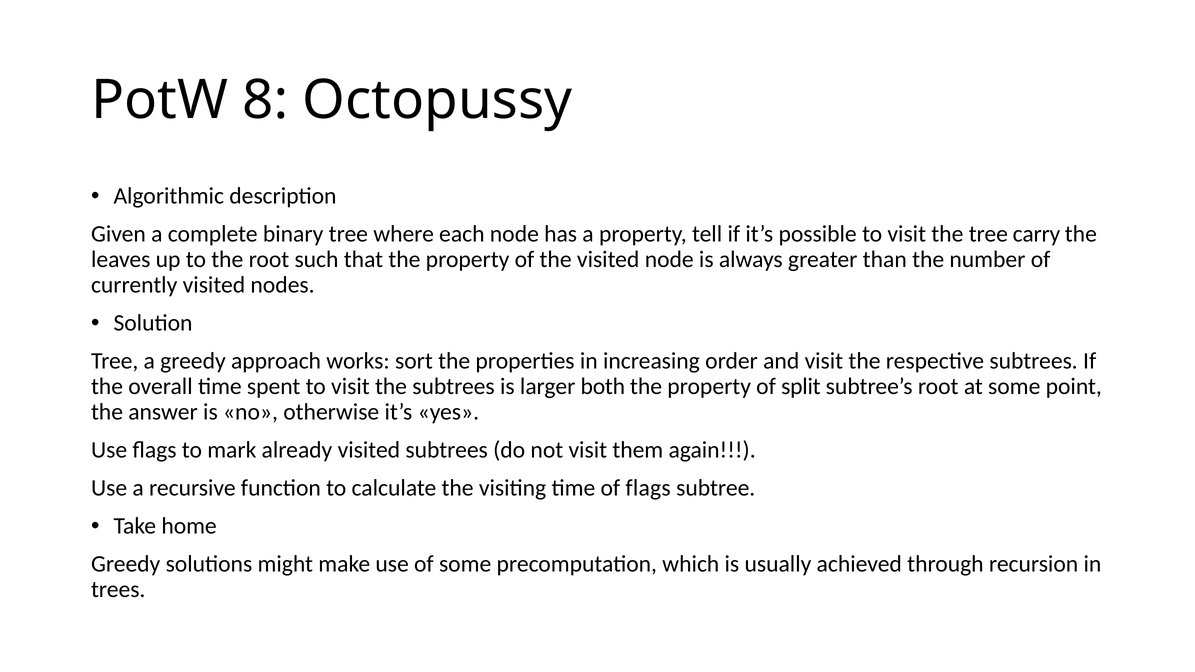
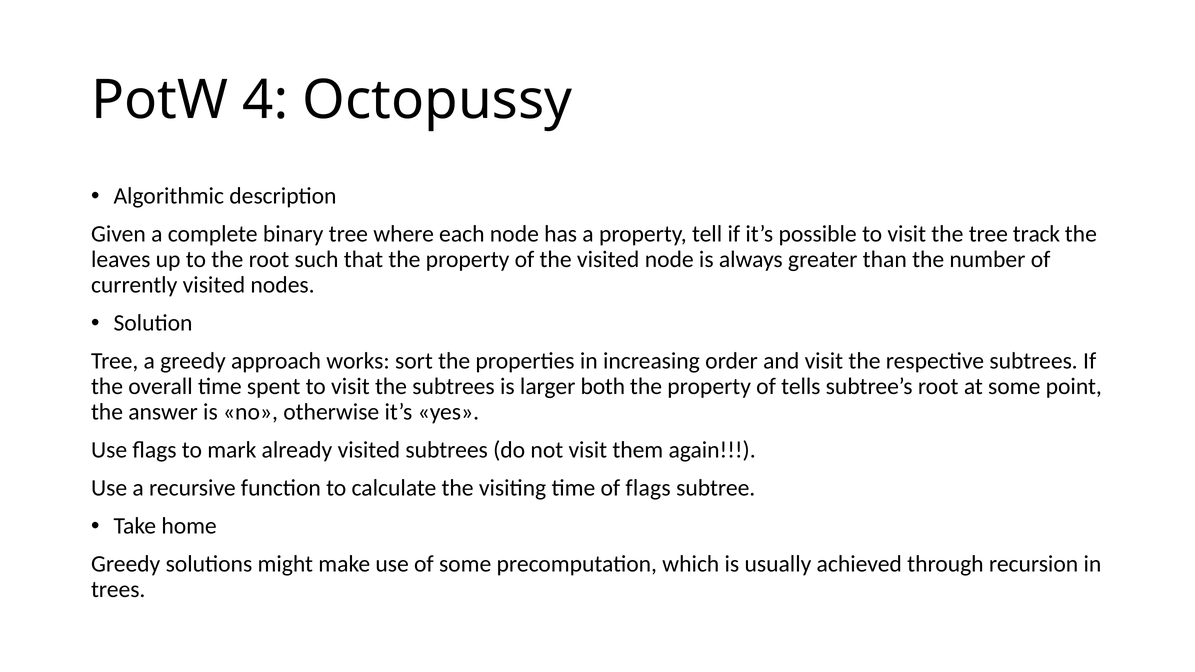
8: 8 -> 4
carry: carry -> track
split: split -> tells
